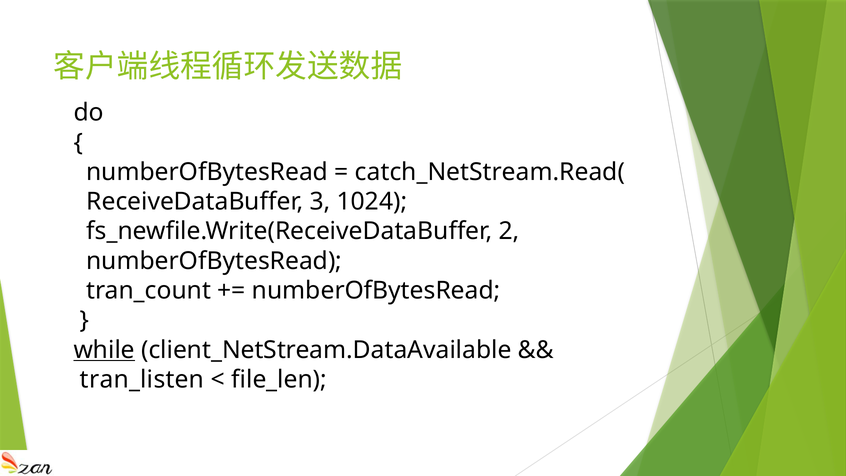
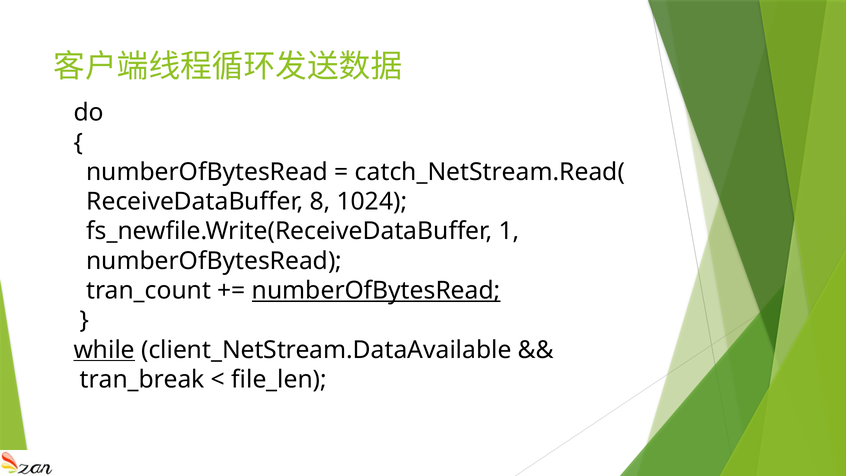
3: 3 -> 8
2: 2 -> 1
numberOfBytesRead at (376, 291) underline: none -> present
tran_listen: tran_listen -> tran_break
